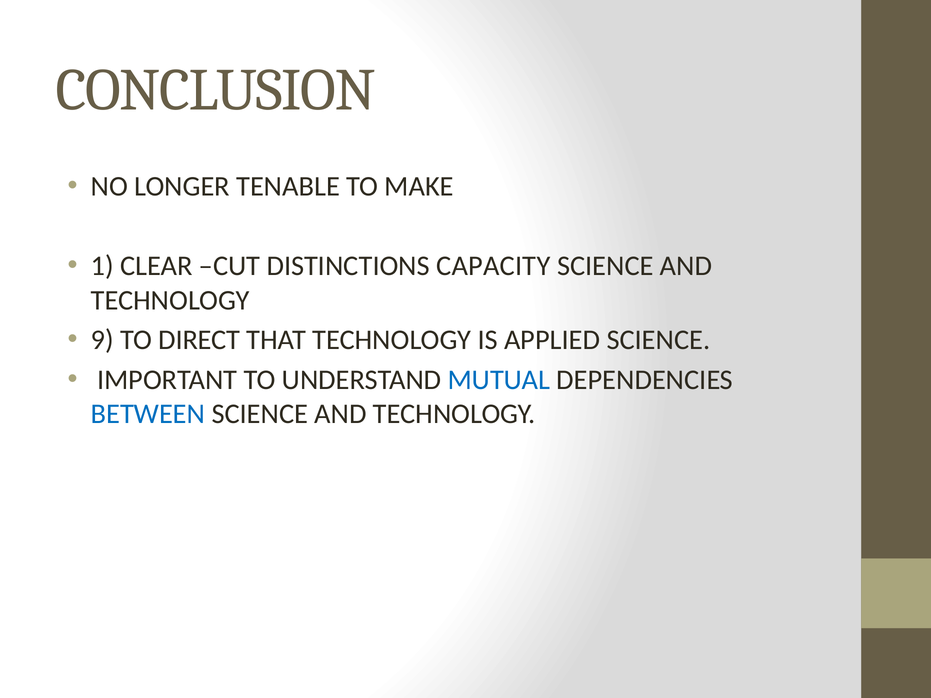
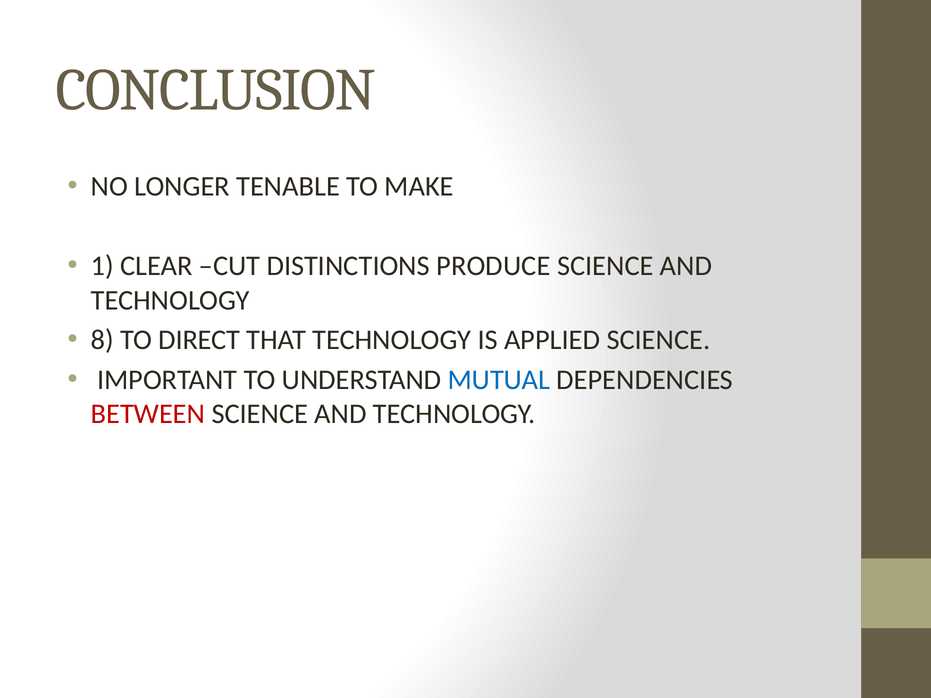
CAPACITY: CAPACITY -> PRODUCE
9: 9 -> 8
BETWEEN colour: blue -> red
